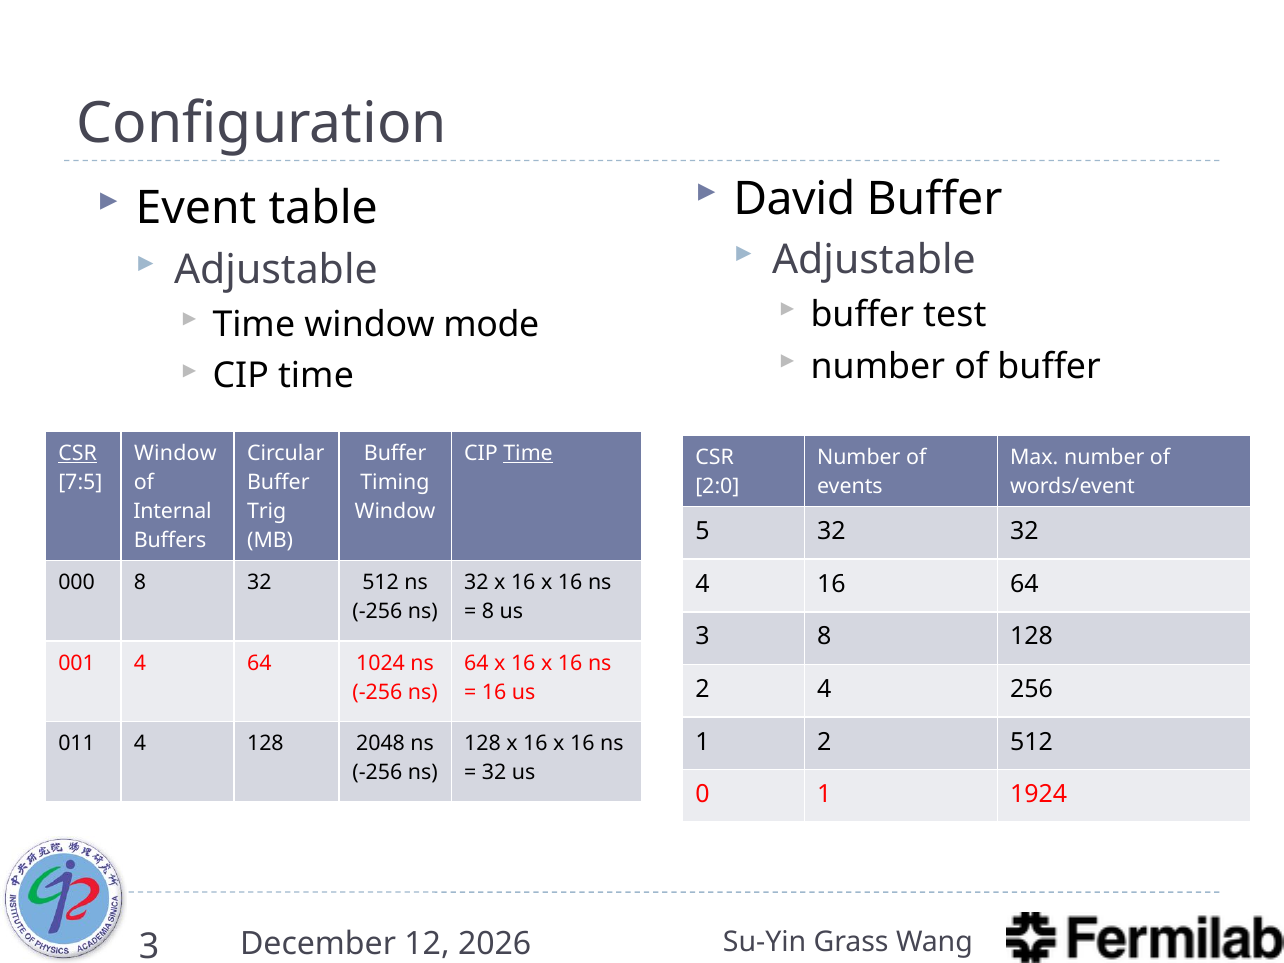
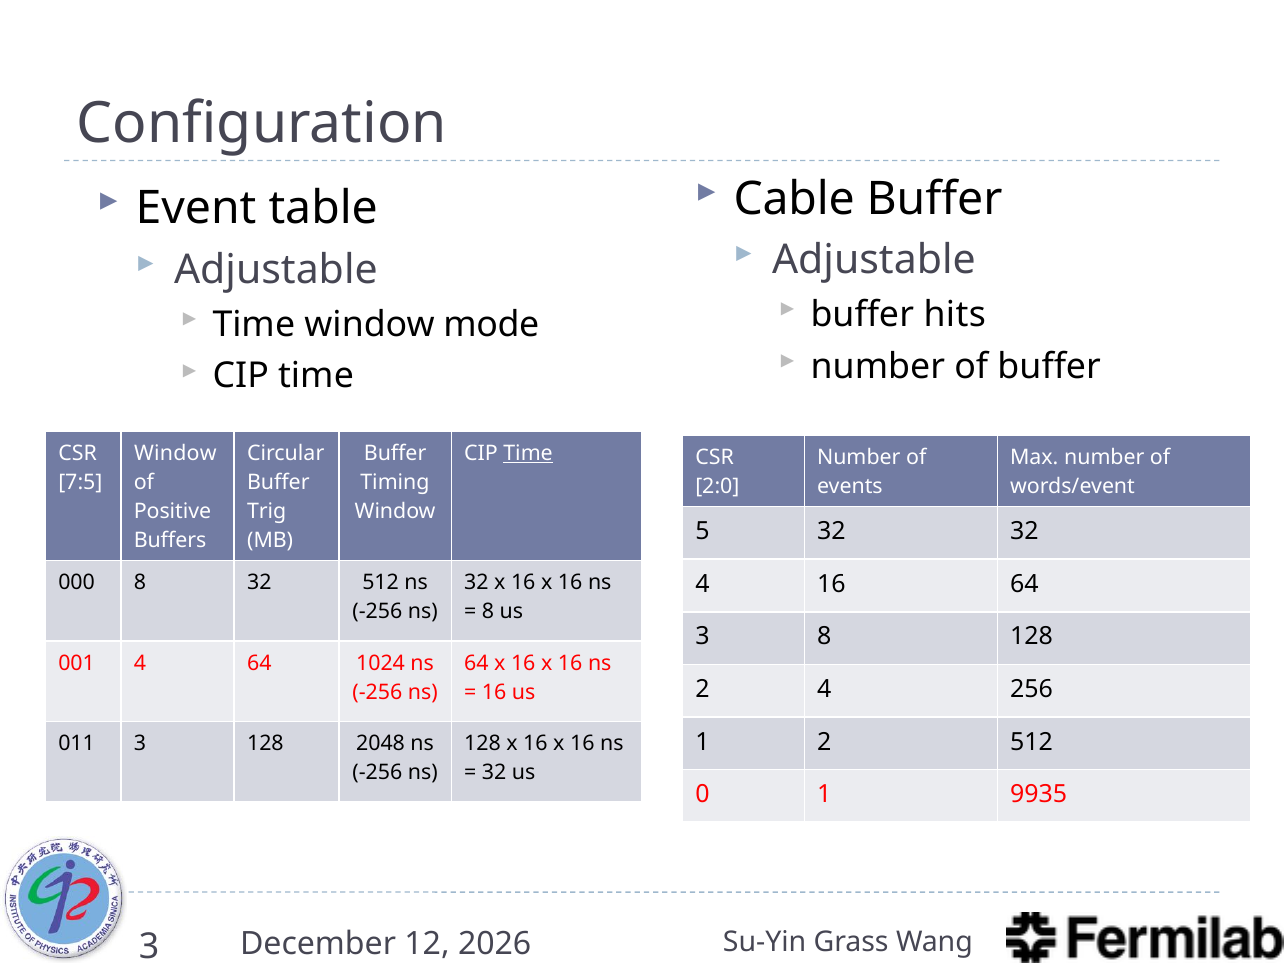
David: David -> Cable
test: test -> hits
CSR at (78, 453) underline: present -> none
Internal: Internal -> Positive
011 4: 4 -> 3
1924: 1924 -> 9935
